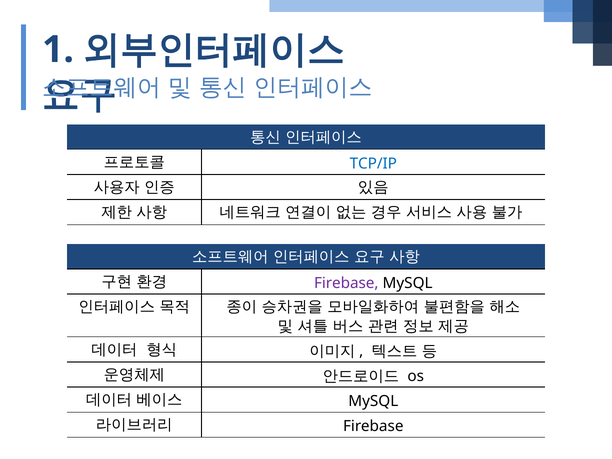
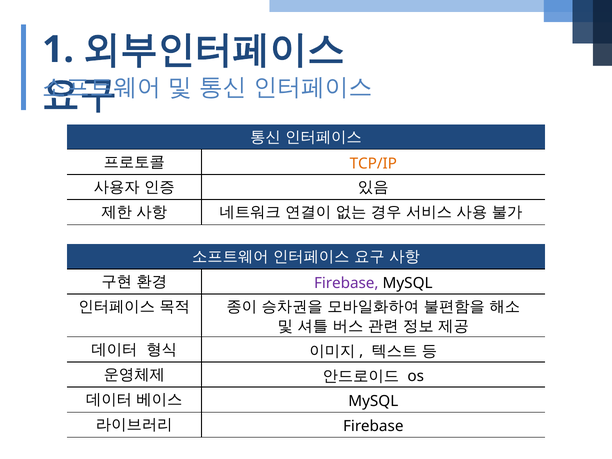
TCP/IP colour: blue -> orange
